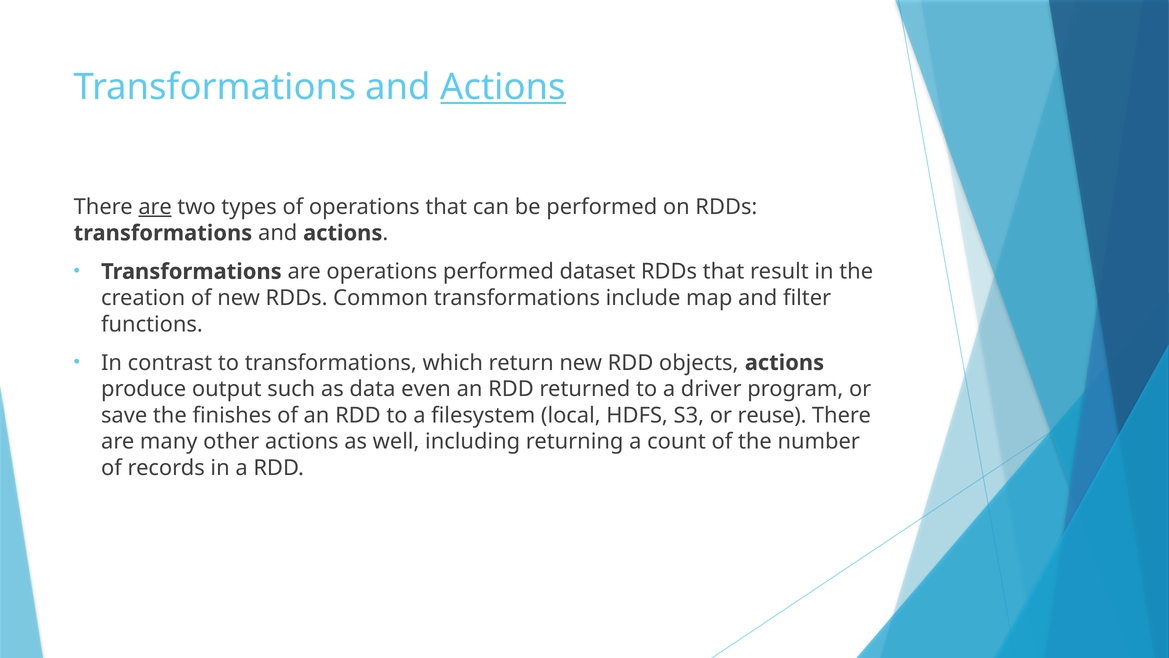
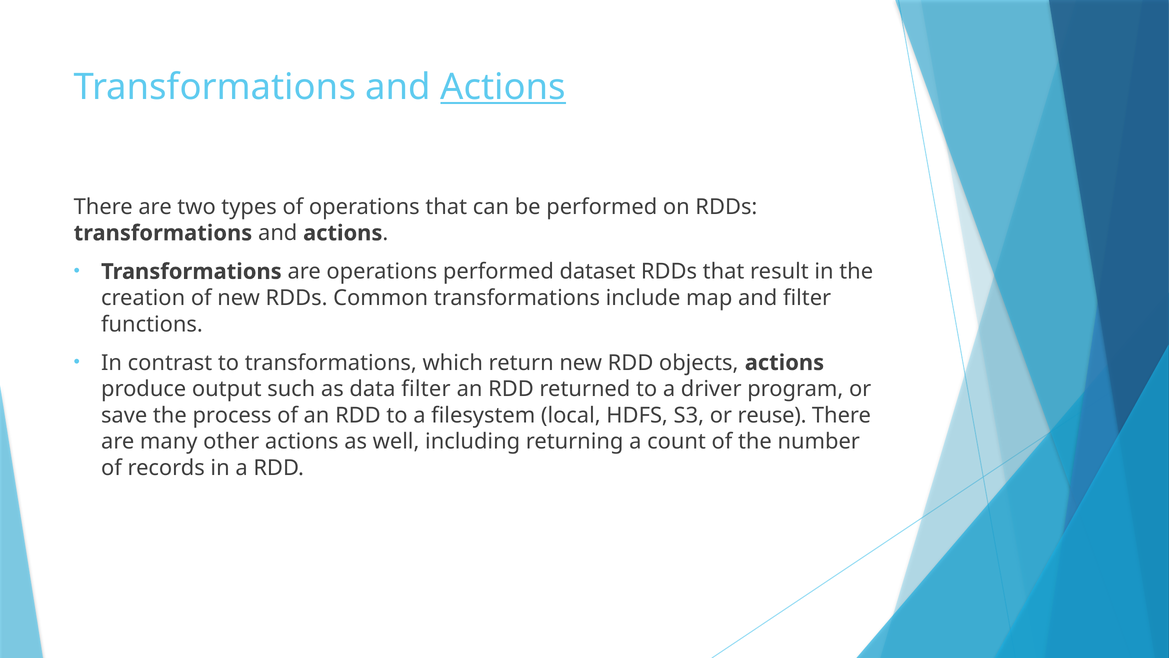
are at (155, 207) underline: present -> none
data even: even -> filter
finishes: finishes -> process
